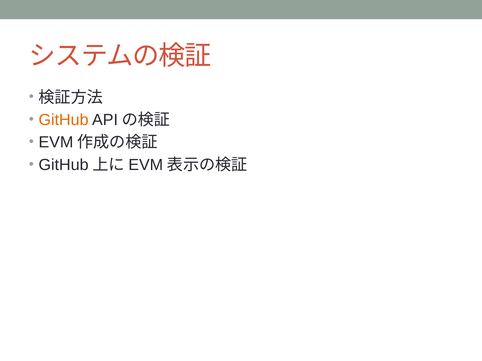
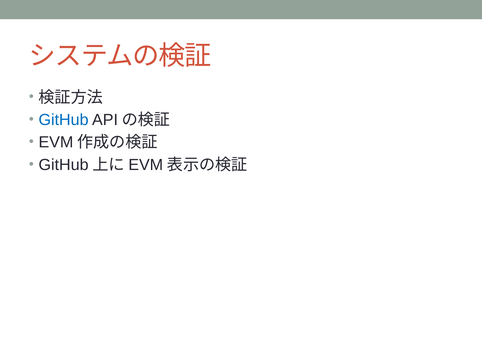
GitHub colour: orange -> blue
